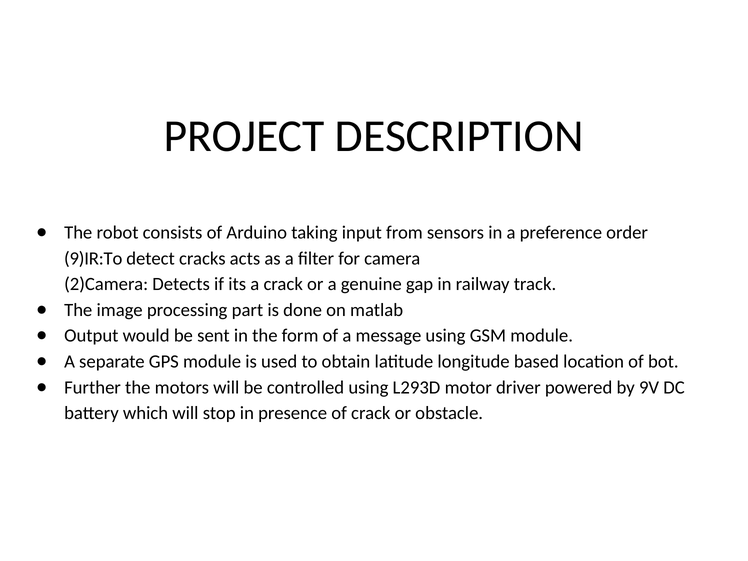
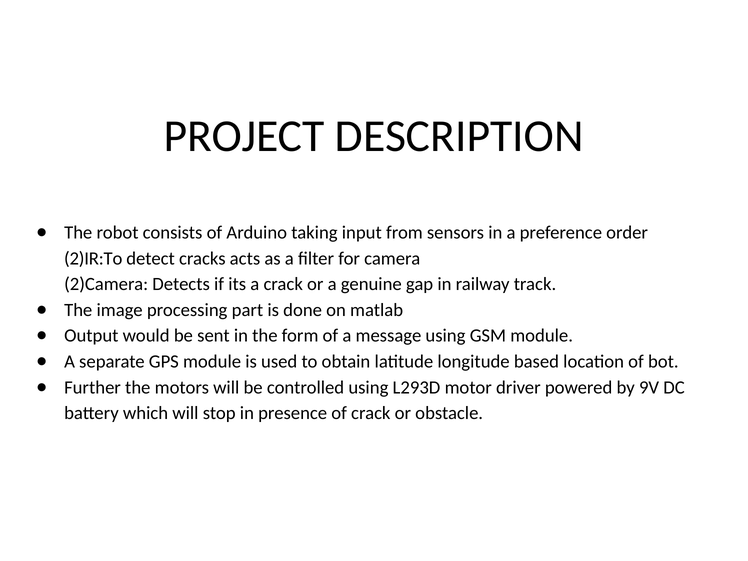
9)IR:To: 9)IR:To -> 2)IR:To
